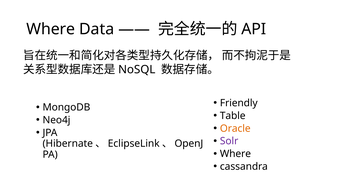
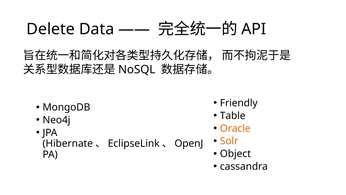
Where at (51, 29): Where -> Delete
Solr colour: purple -> orange
Where at (235, 154): Where -> Object
